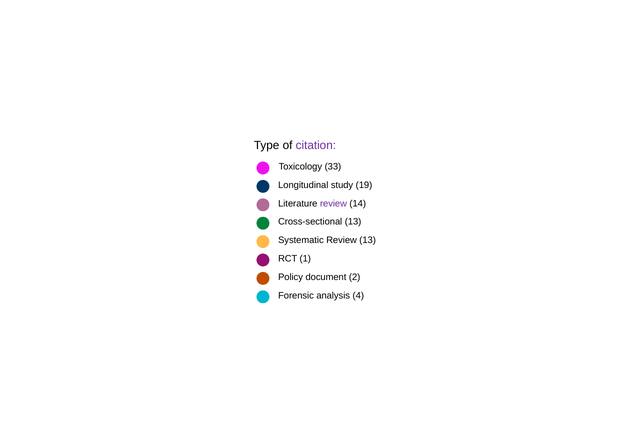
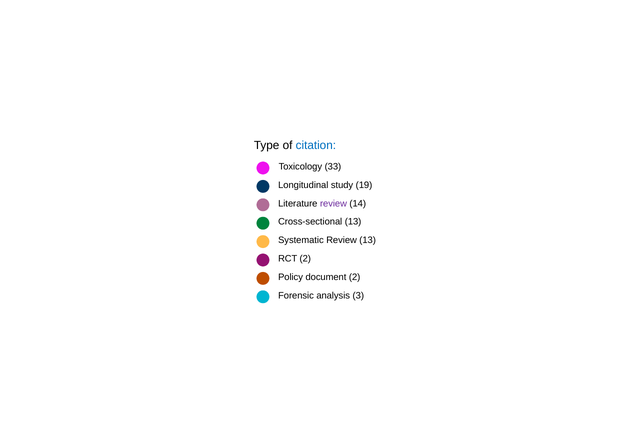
citation colour: purple -> blue
RCT 1: 1 -> 2
4: 4 -> 3
